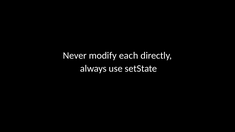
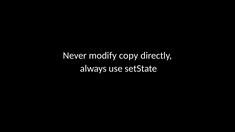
each: each -> copy
